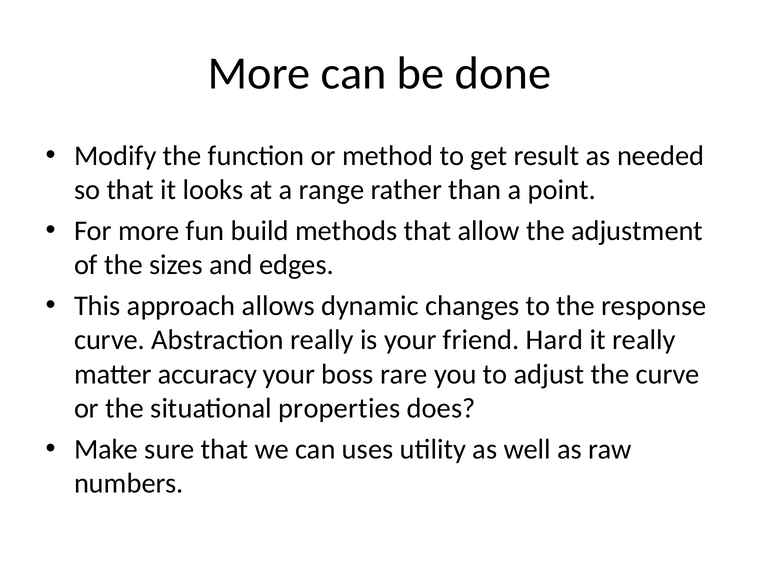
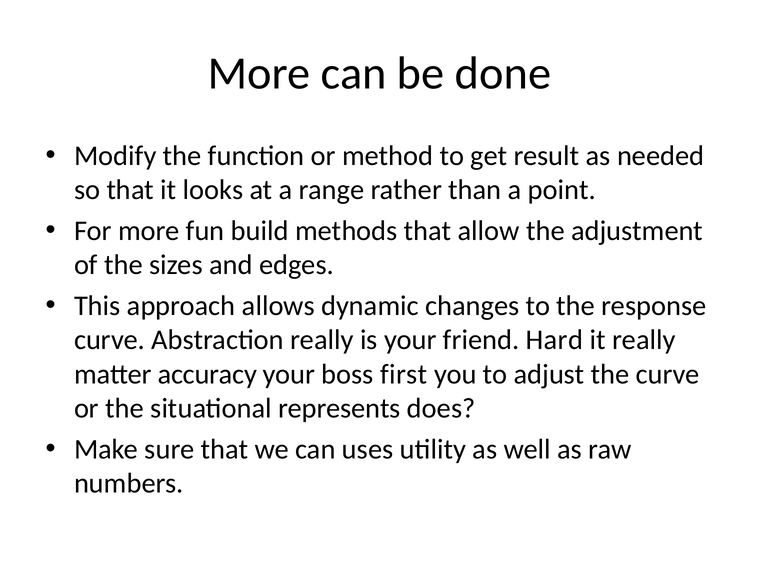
rare: rare -> first
properties: properties -> represents
